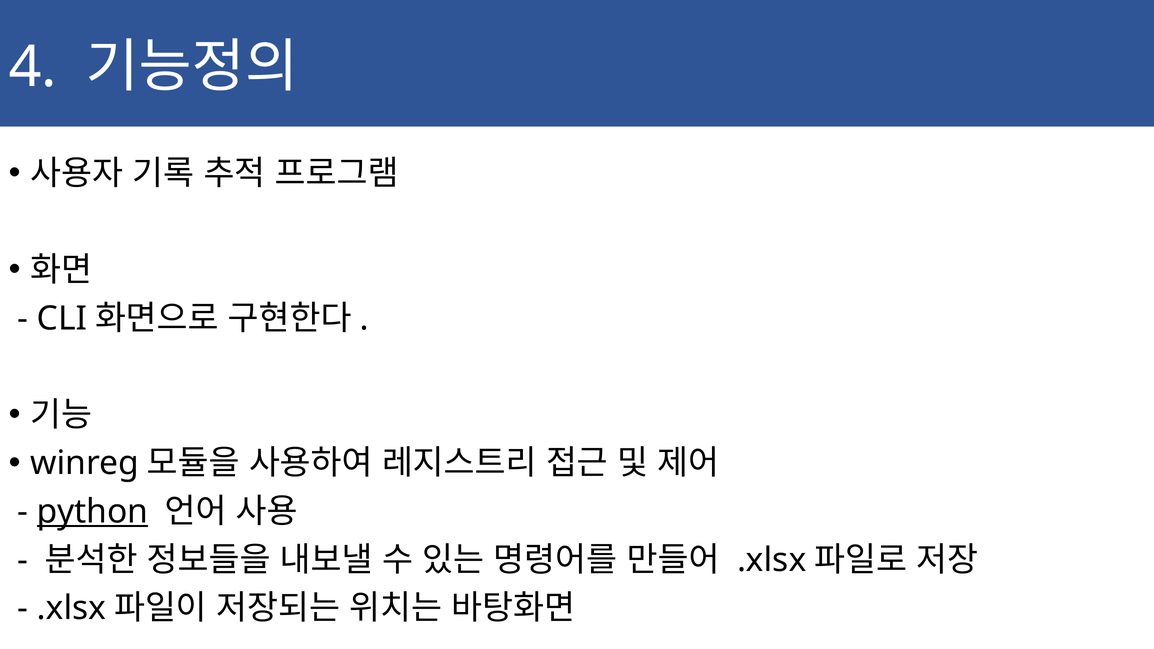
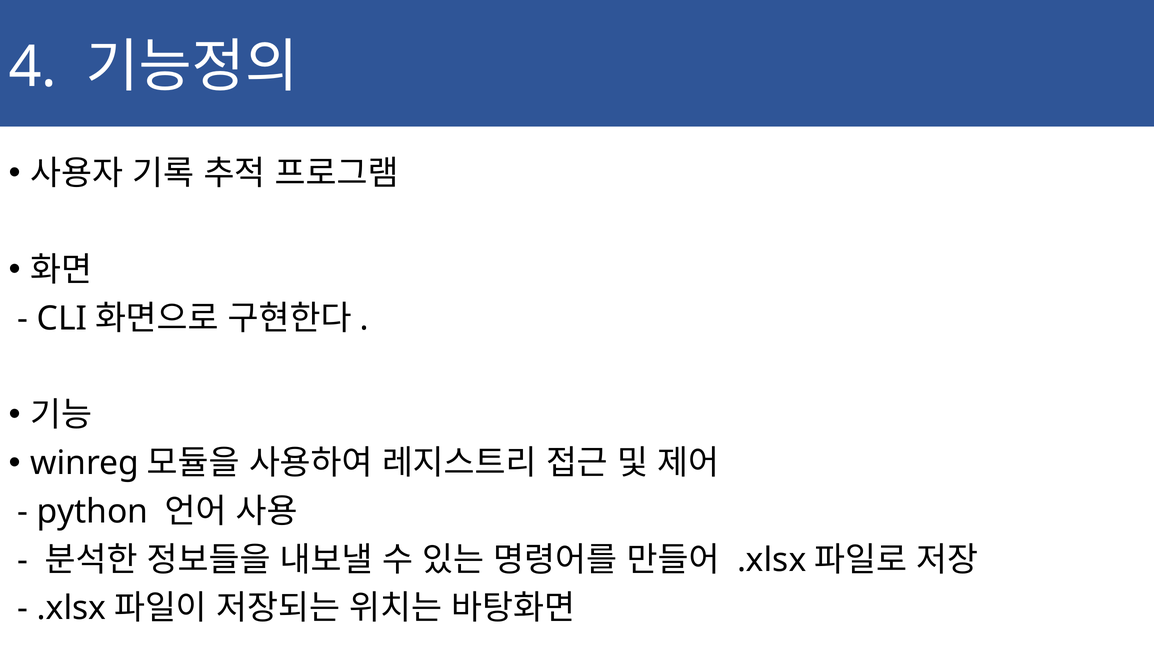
python underline: present -> none
